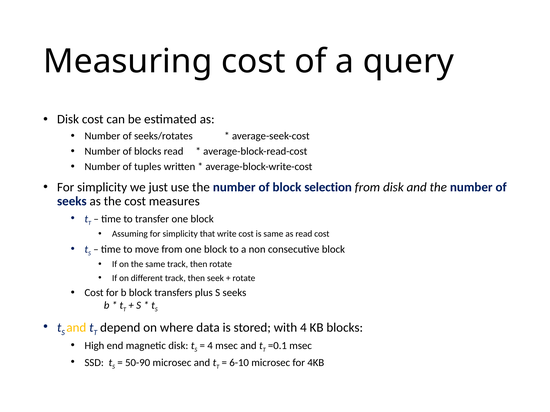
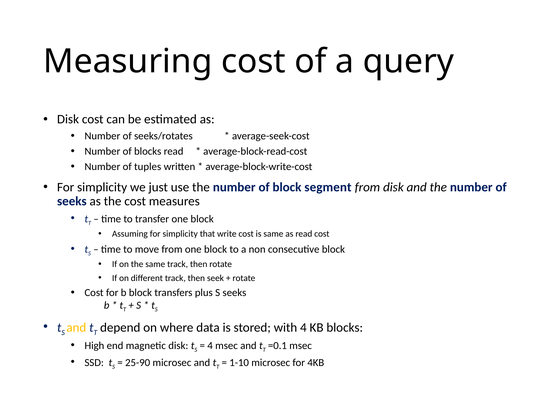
selection: selection -> segment
50-90: 50-90 -> 25-90
6-10: 6-10 -> 1-10
